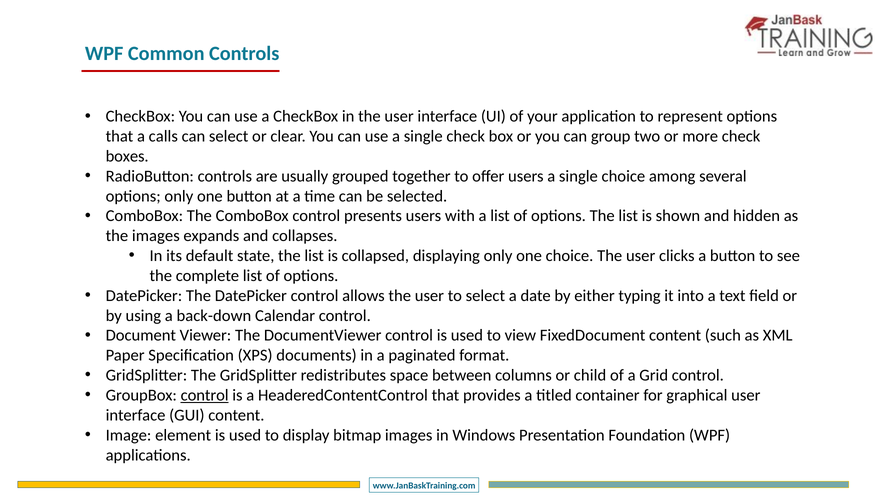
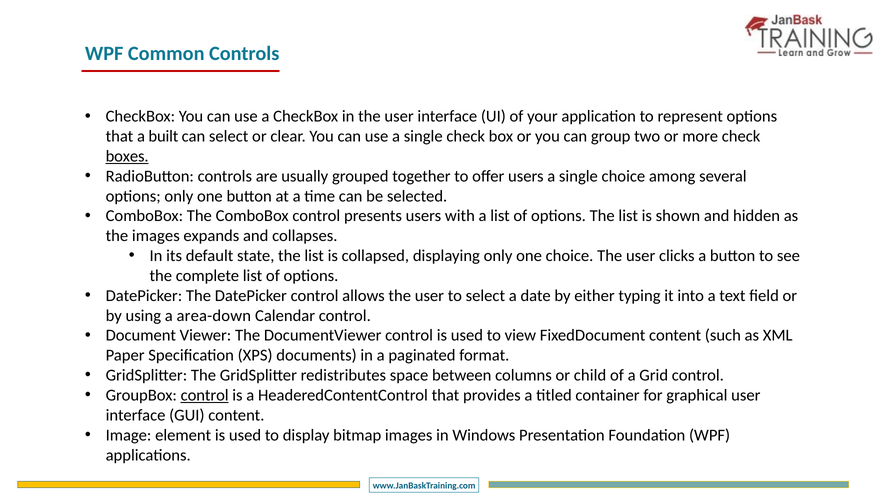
calls: calls -> built
boxes underline: none -> present
back-down: back-down -> area-down
